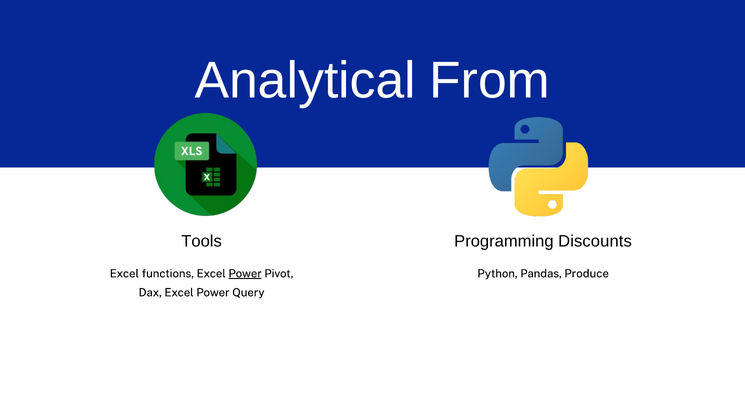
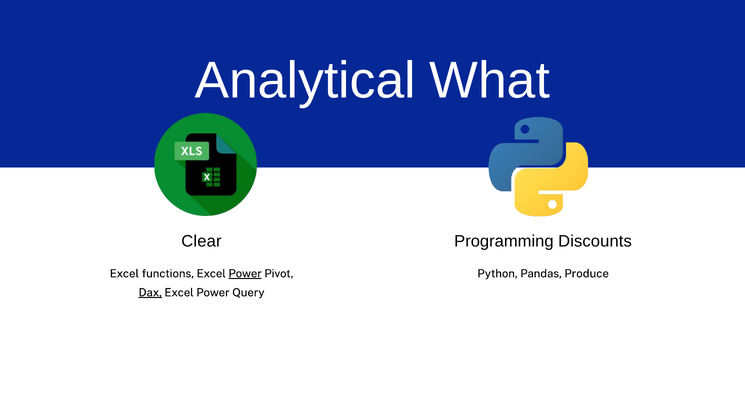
From: From -> What
Tools: Tools -> Clear
Dax underline: none -> present
